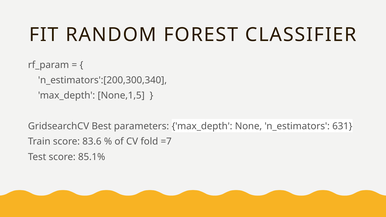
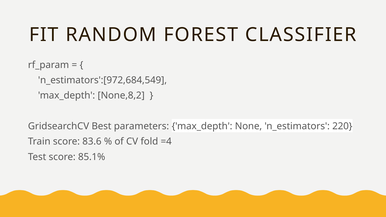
n_estimators':[200,300,340: n_estimators':[200,300,340 -> n_estimators':[972,684,549
None,1,5: None,1,5 -> None,8,2
631: 631 -> 220
=7: =7 -> =4
